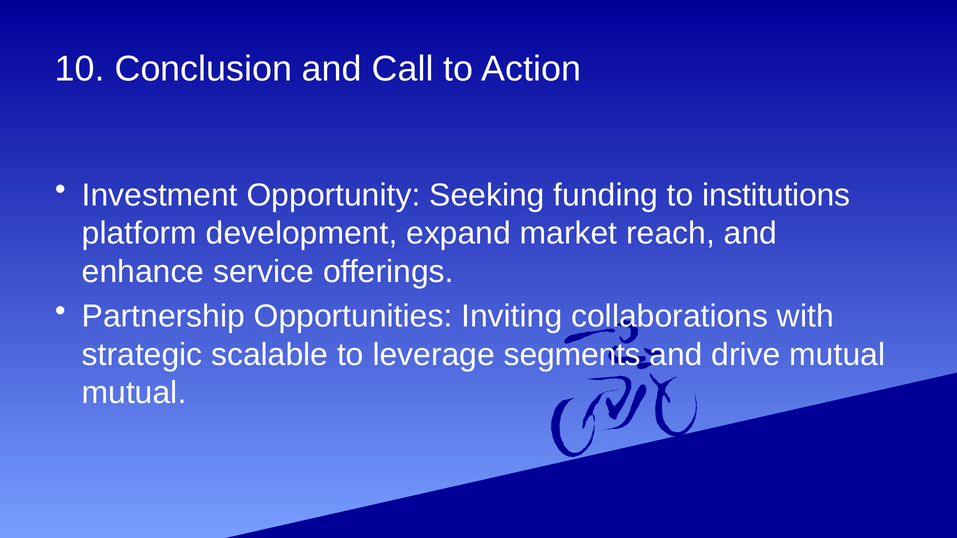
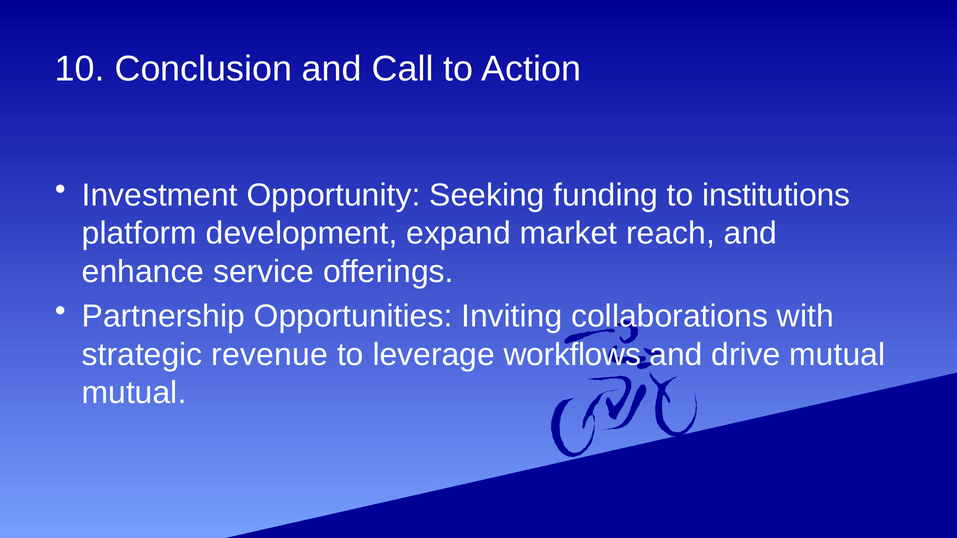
scalable: scalable -> revenue
segments: segments -> workflows
